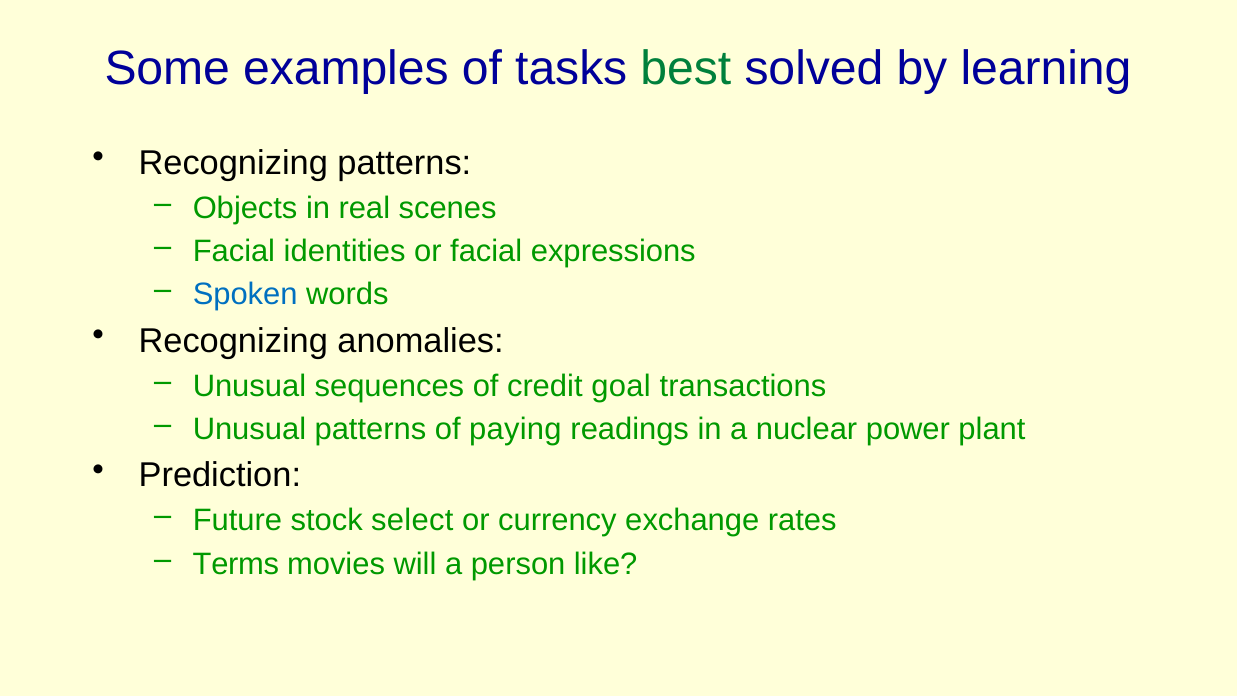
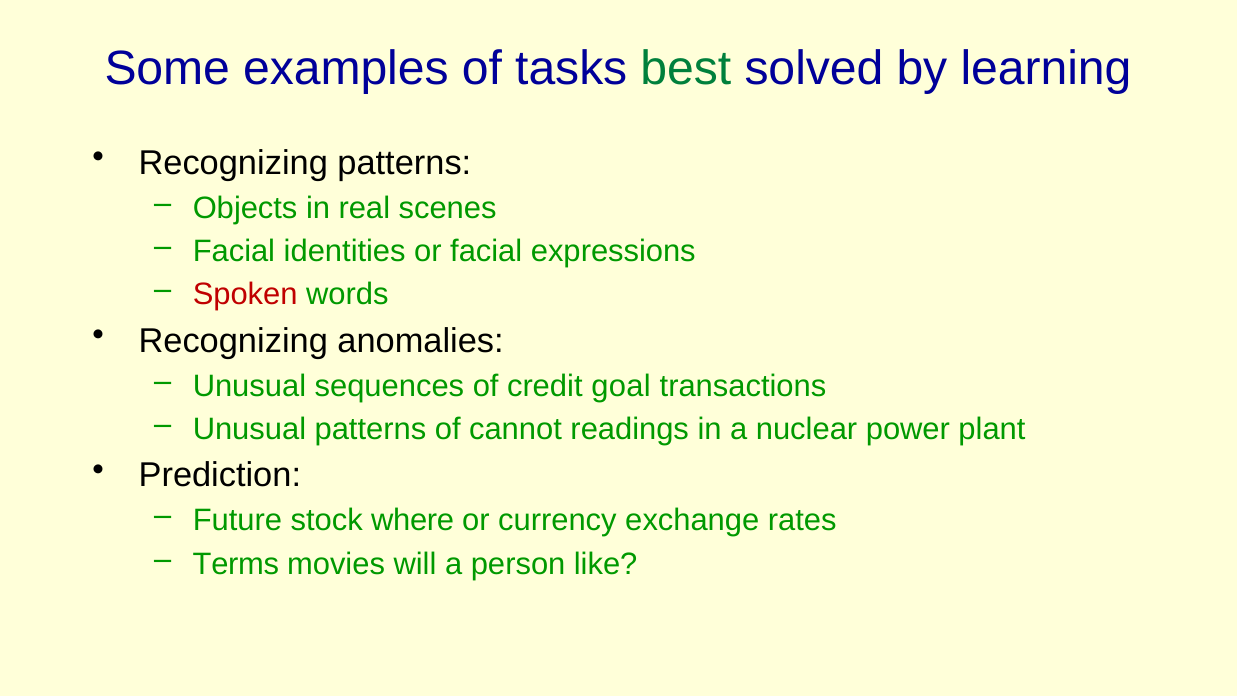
Spoken colour: blue -> red
paying: paying -> cannot
select: select -> where
